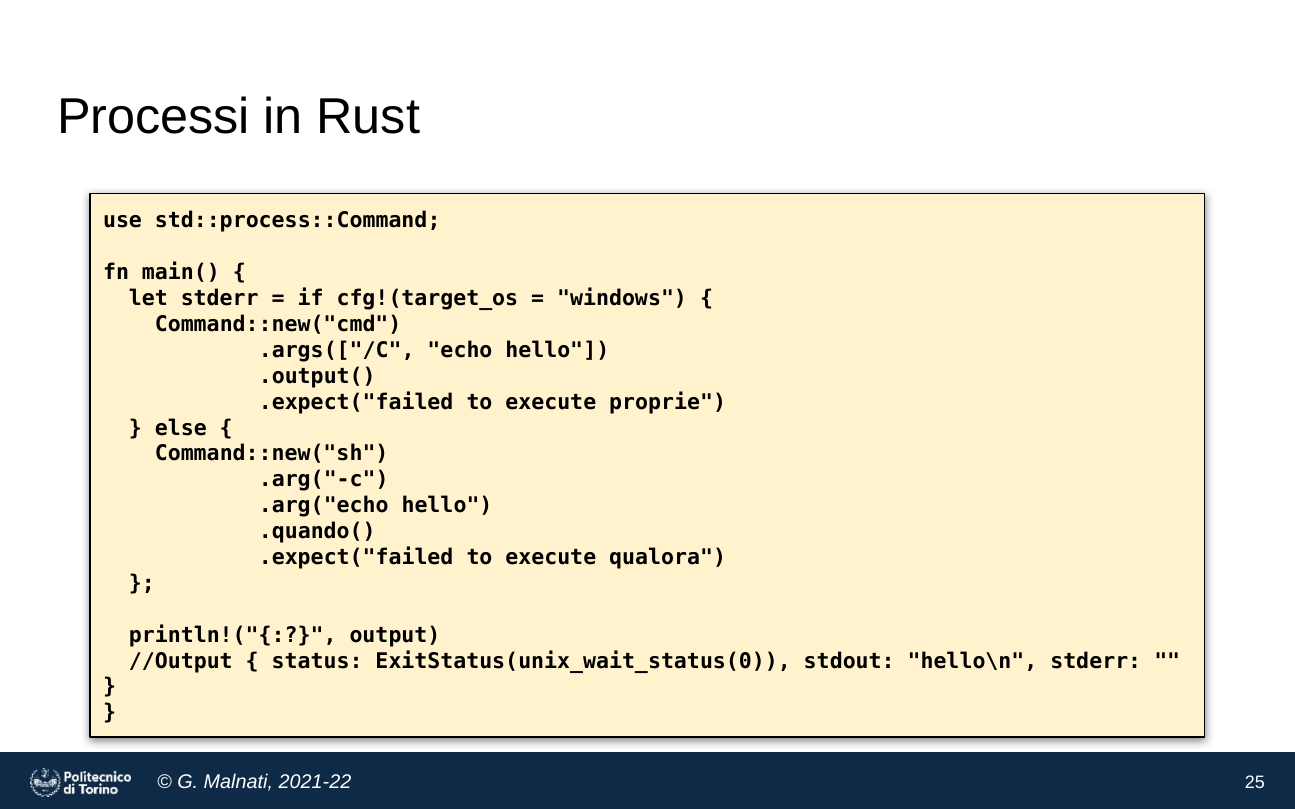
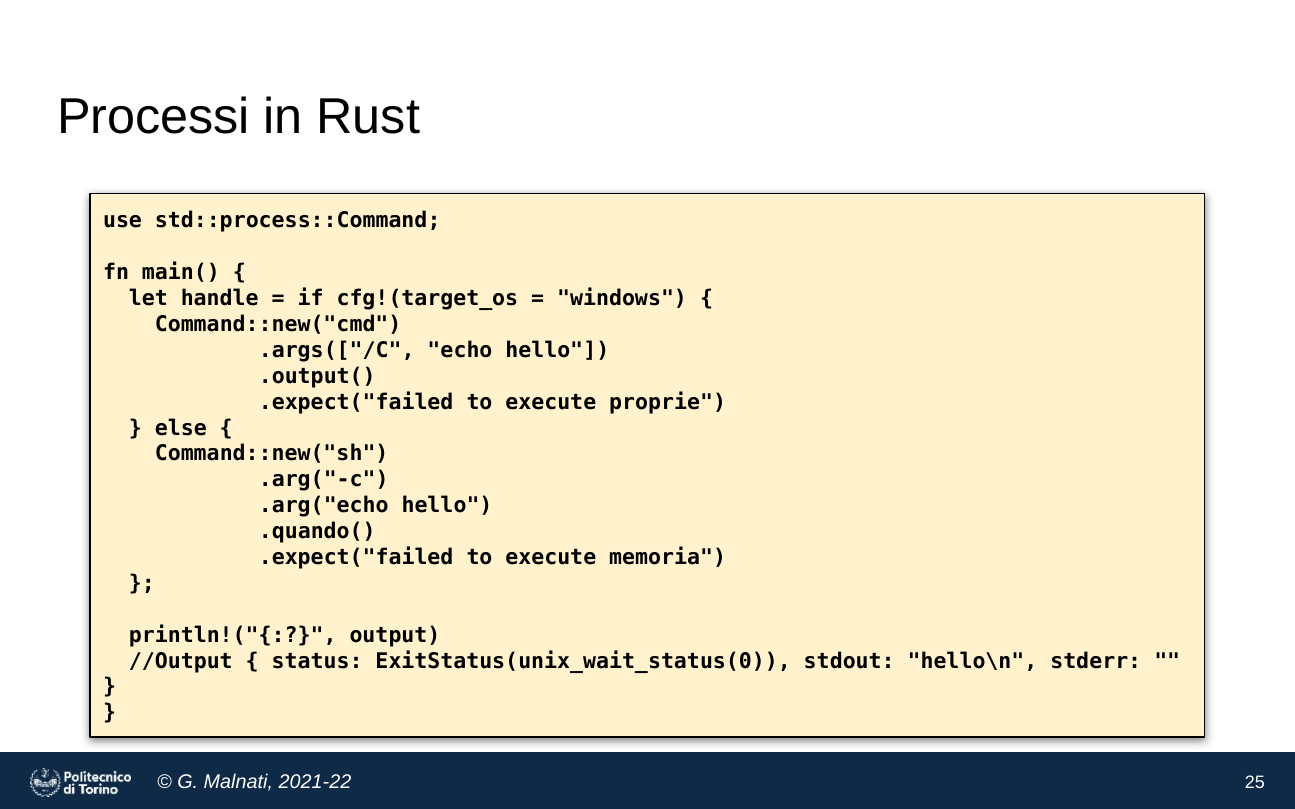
let stderr: stderr -> handle
qualora: qualora -> memoria
